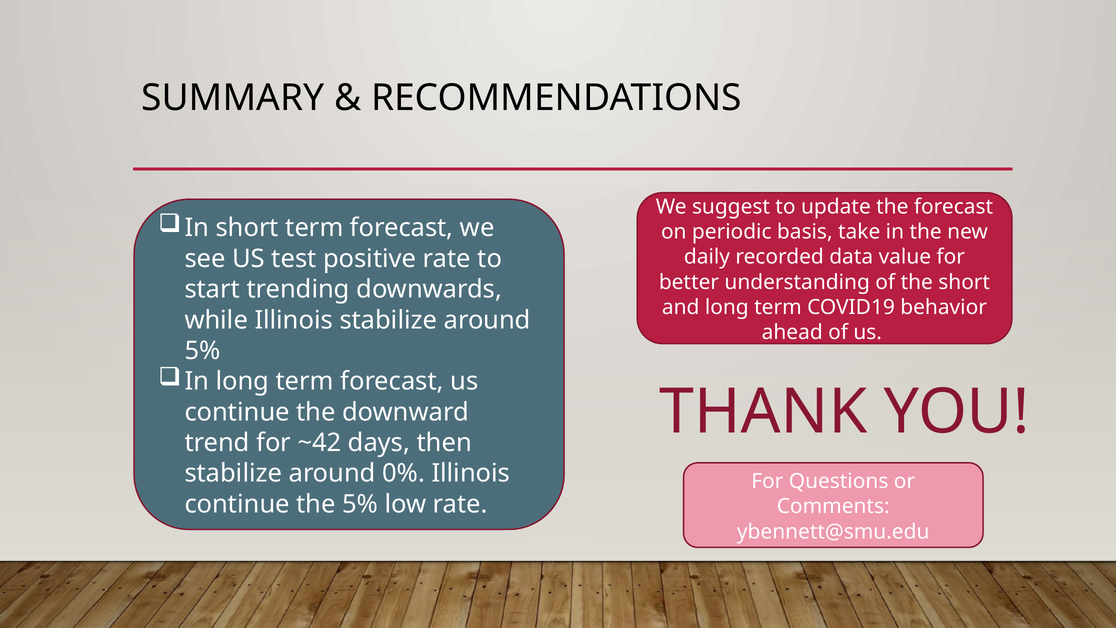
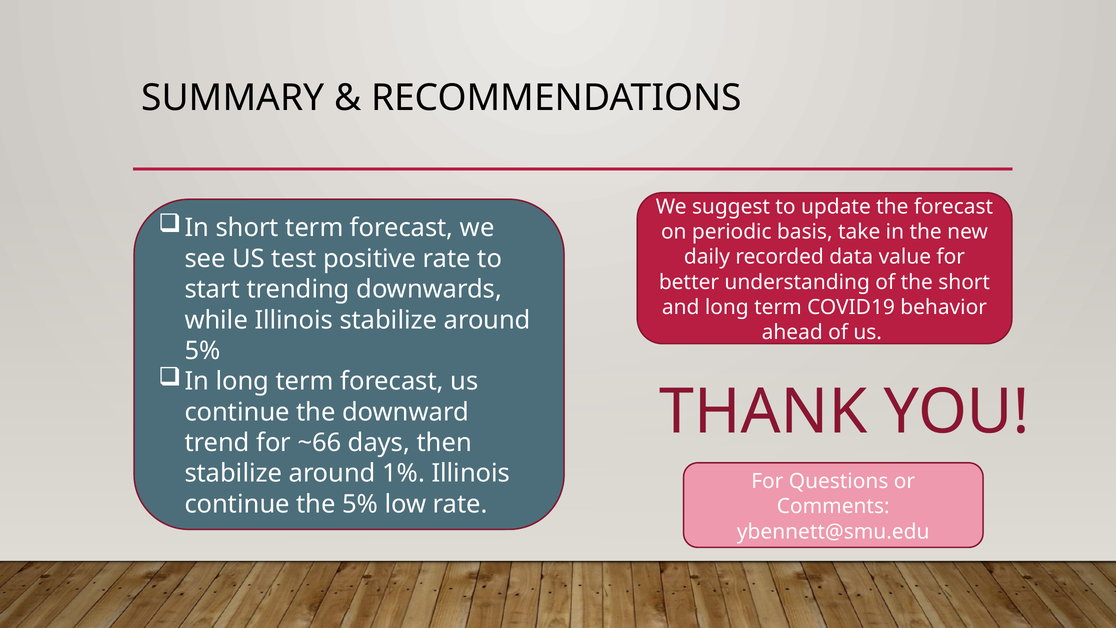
~42: ~42 -> ~66
0%: 0% -> 1%
